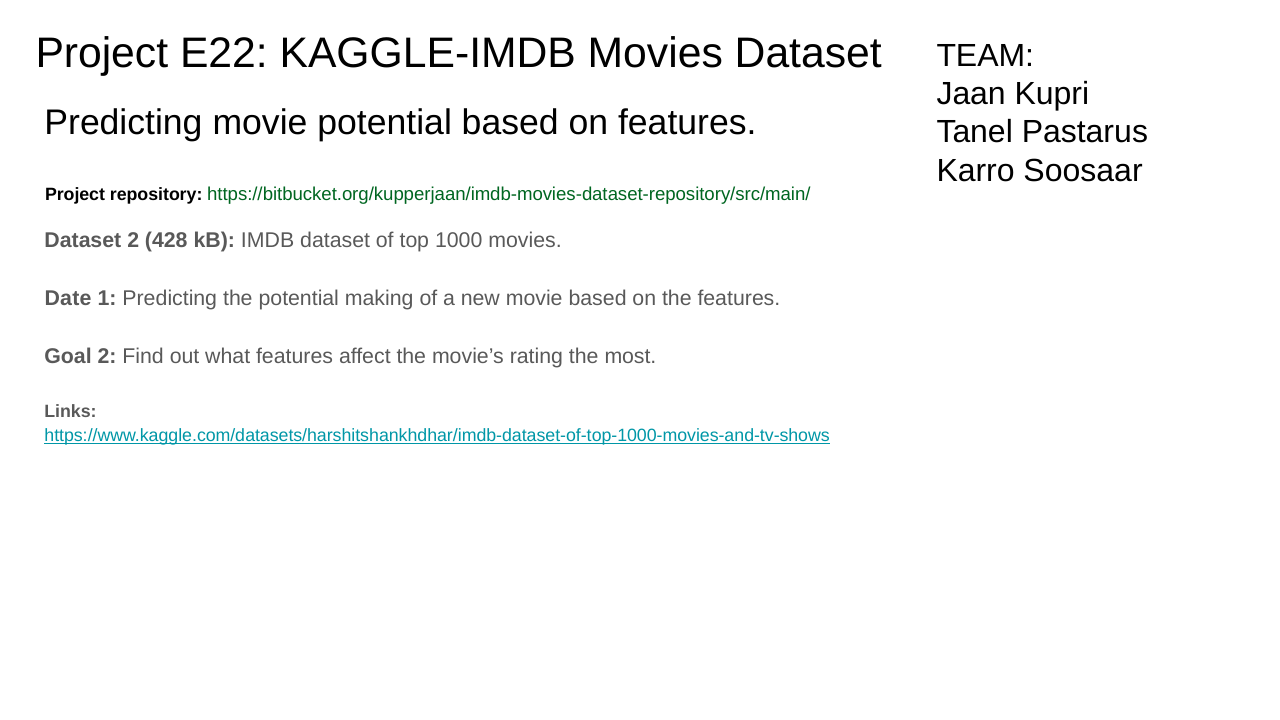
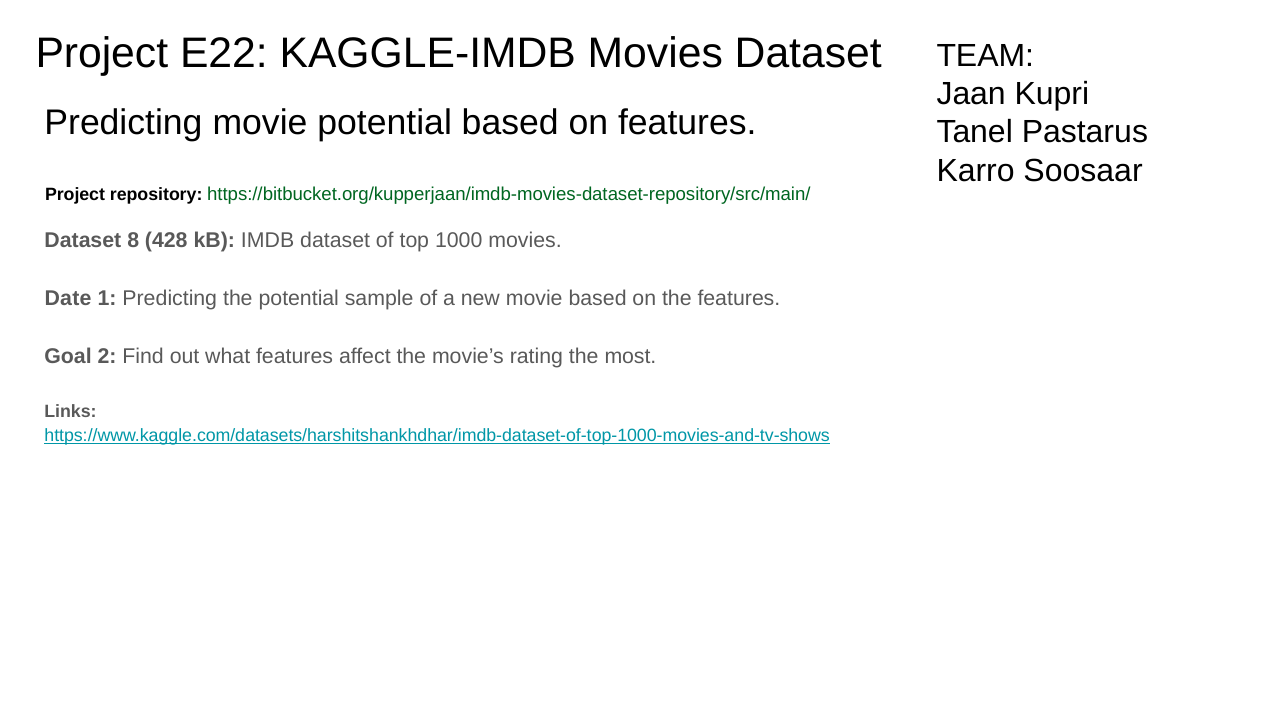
Dataset 2: 2 -> 8
making: making -> sample
